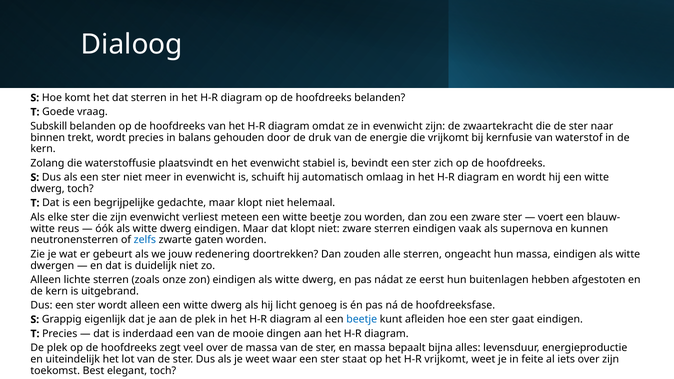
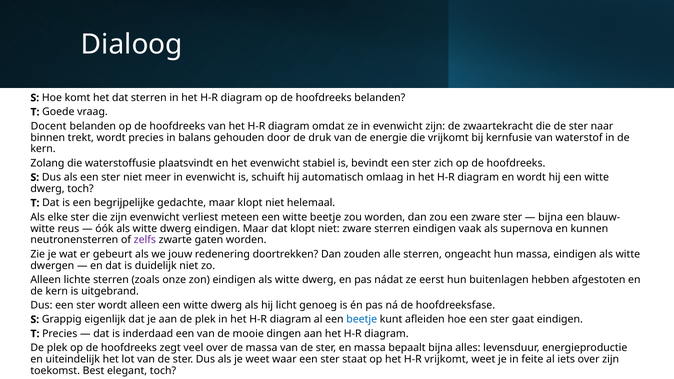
Subskill: Subskill -> Docent
voert at (551, 217): voert -> bijna
zelfs colour: blue -> purple
